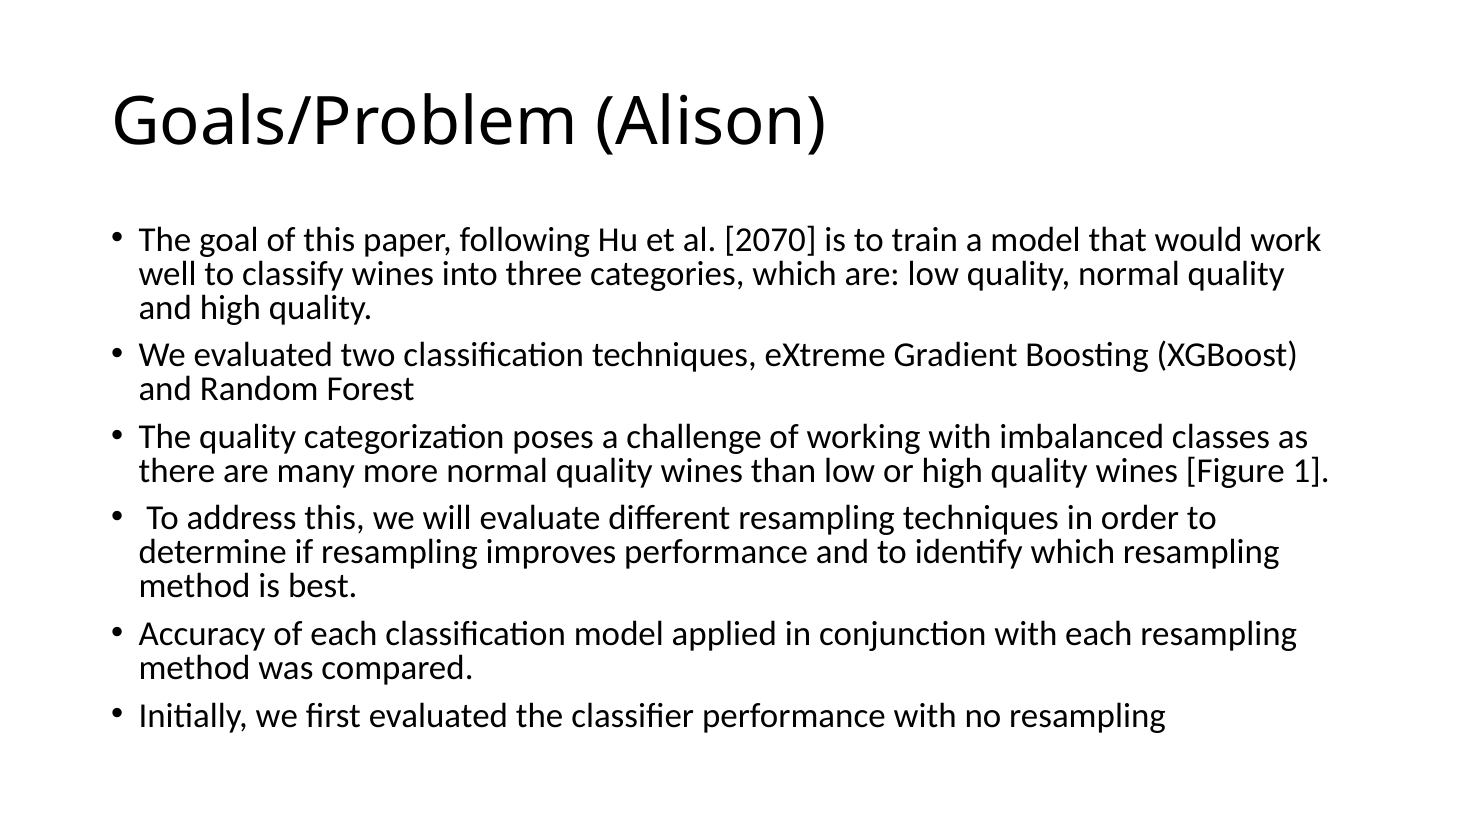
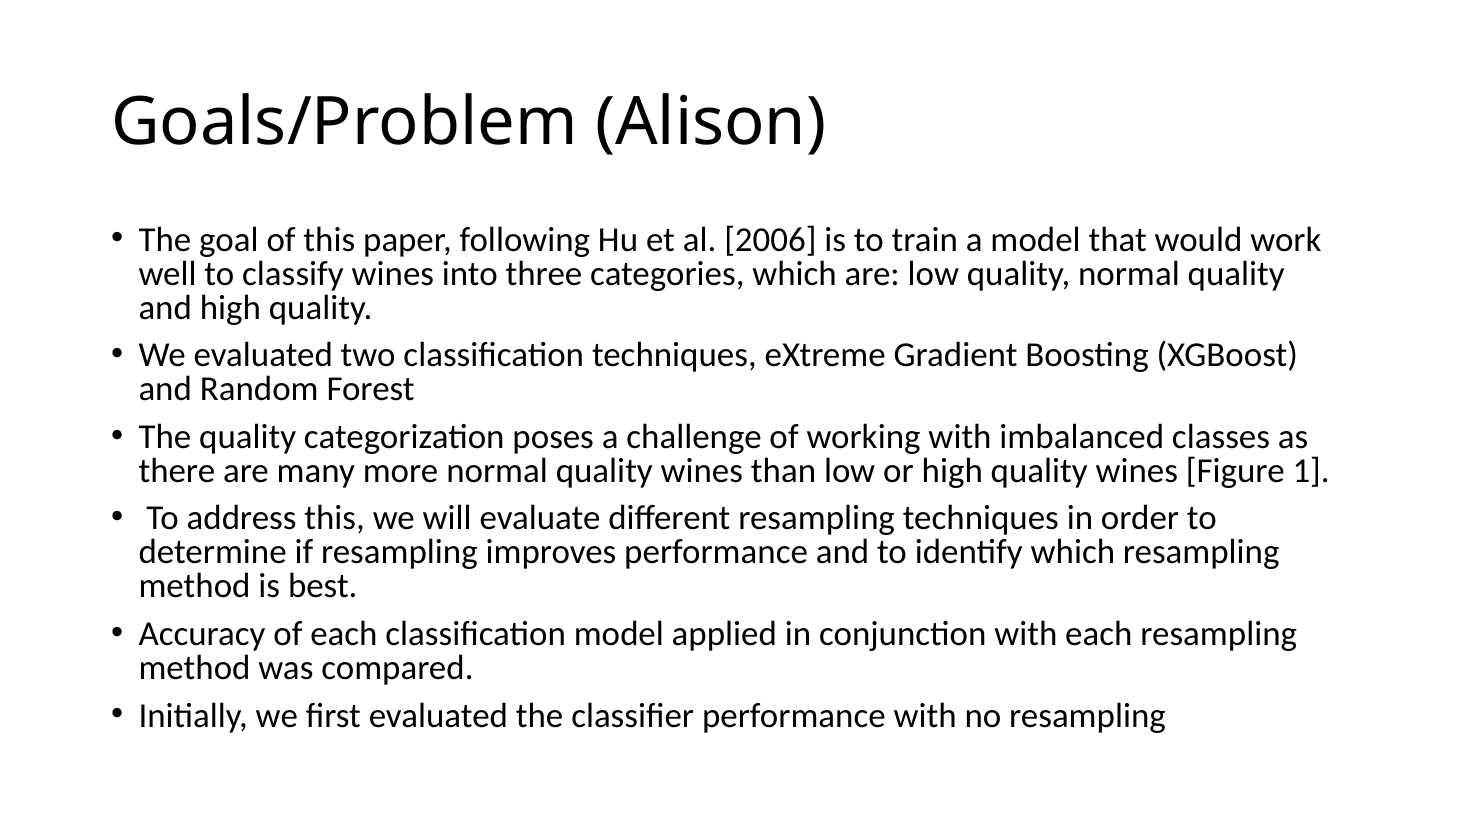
2070: 2070 -> 2006
